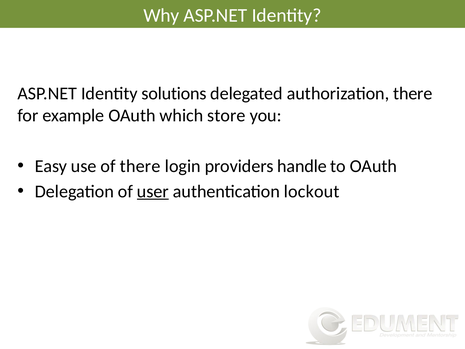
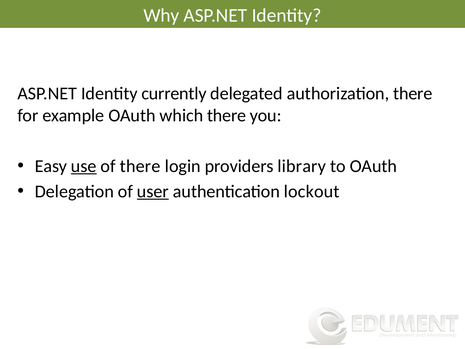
solutions: solutions -> currently
which store: store -> there
use underline: none -> present
handle: handle -> library
